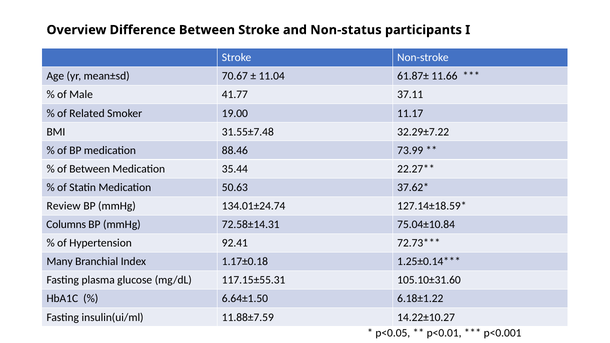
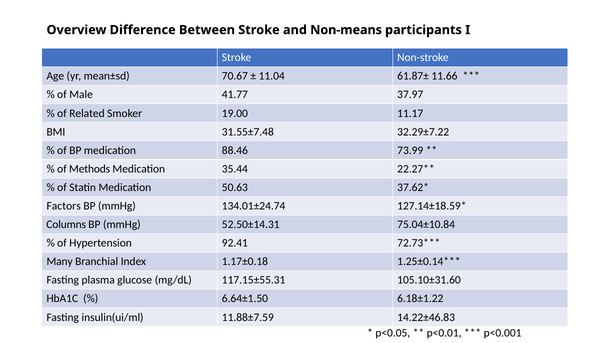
Non-status: Non-status -> Non-means
37.11: 37.11 -> 37.97
of Between: Between -> Methods
Review: Review -> Factors
72.58±14.31: 72.58±14.31 -> 52.50±14.31
14.22±10.27: 14.22±10.27 -> 14.22±46.83
